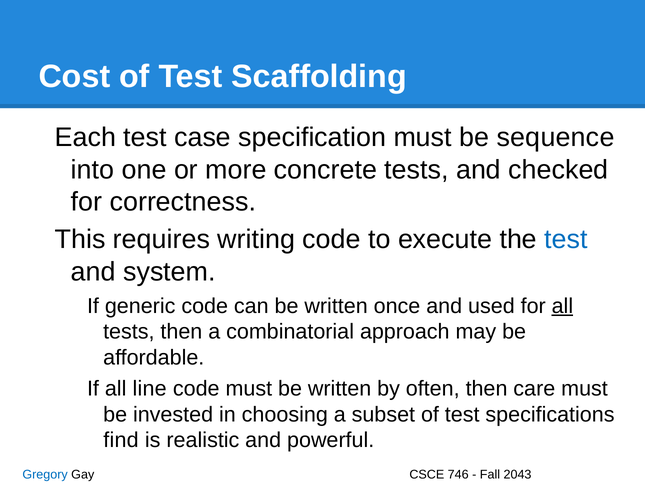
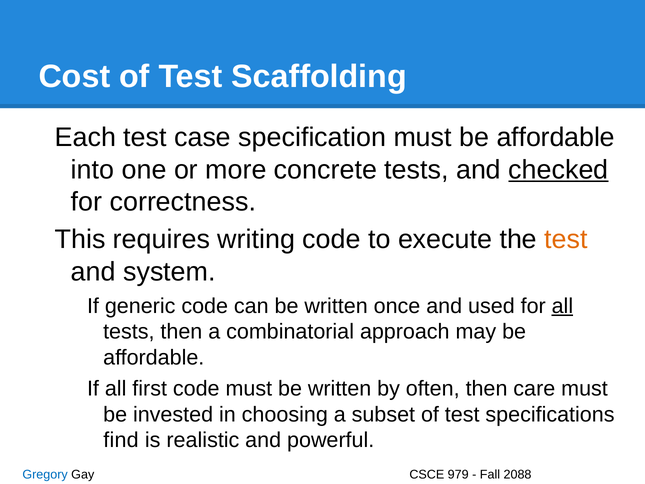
must be sequence: sequence -> affordable
checked underline: none -> present
test at (566, 239) colour: blue -> orange
line: line -> first
746: 746 -> 979
2043: 2043 -> 2088
